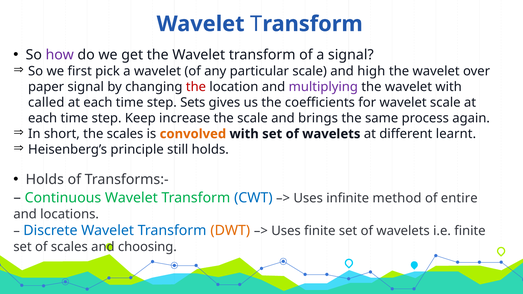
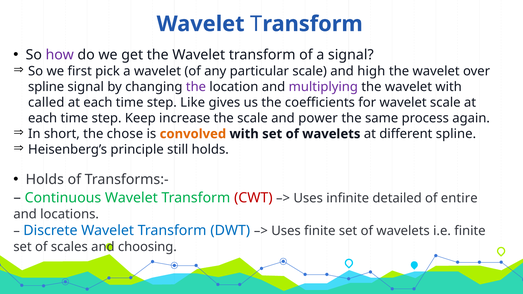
paper at (46, 87): paper -> spline
the at (196, 87) colour: red -> purple
Sets: Sets -> Like
brings: brings -> power
the scales: scales -> chose
different learnt: learnt -> spline
CWT colour: blue -> red
method: method -> detailed
DWT colour: orange -> blue
